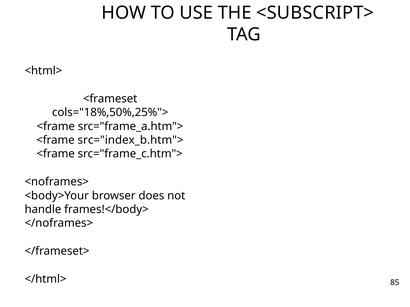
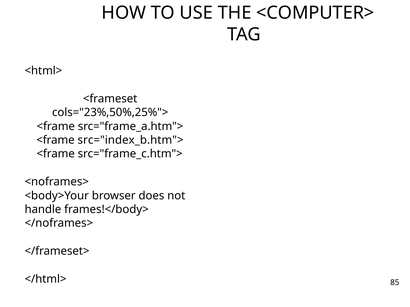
<SUBSCRIPT>: <SUBSCRIPT> -> <COMPUTER>
cols="18%,50%,25%">: cols="18%,50%,25%"> -> cols="23%,50%,25%">
